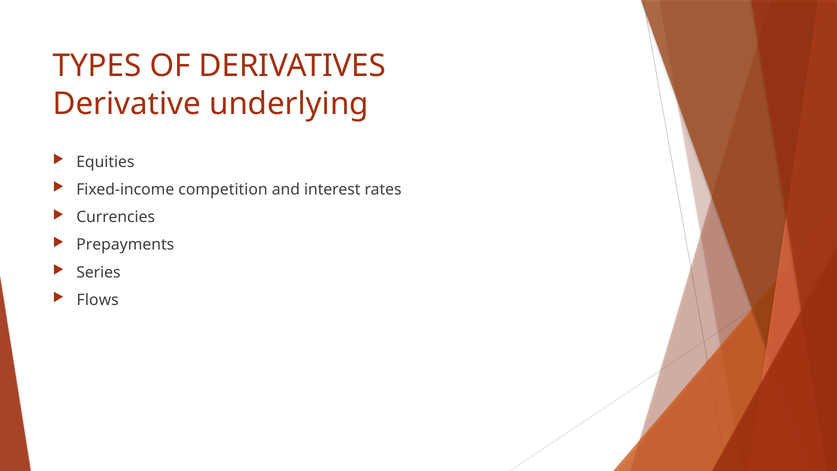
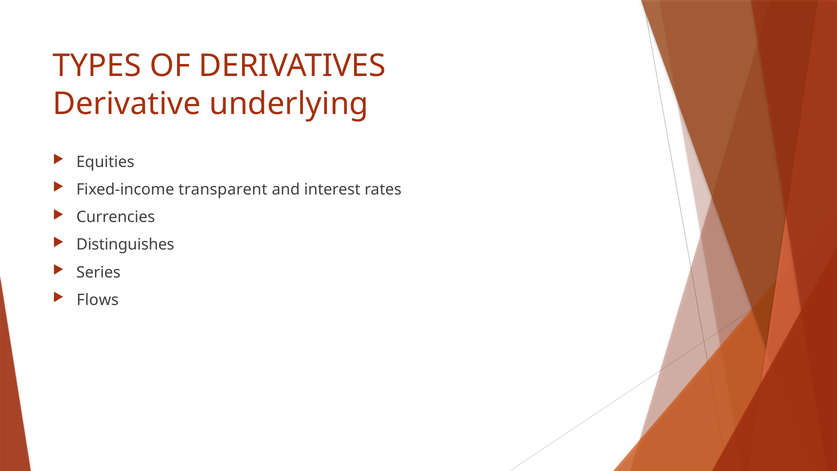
competition: competition -> transparent
Prepayments: Prepayments -> Distinguishes
